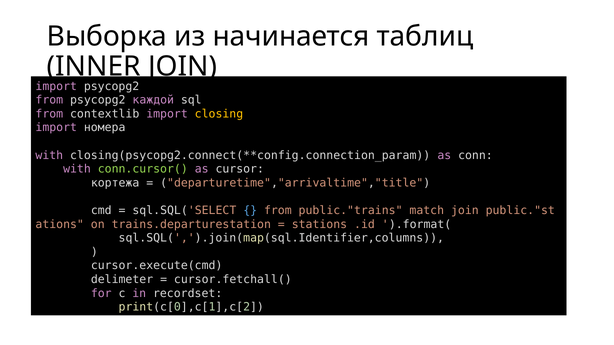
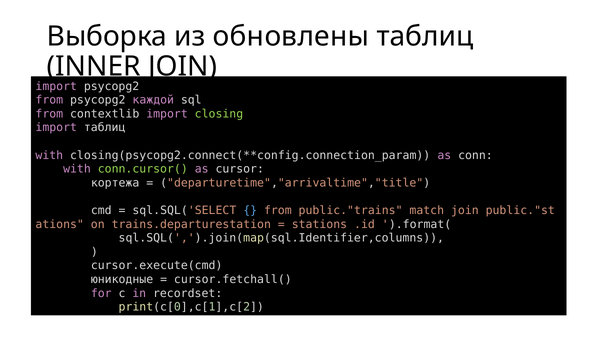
начинается: начинается -> обновлены
closing colour: yellow -> light green
import номера: номера -> таблиц
delimeter: delimeter -> юникодные
